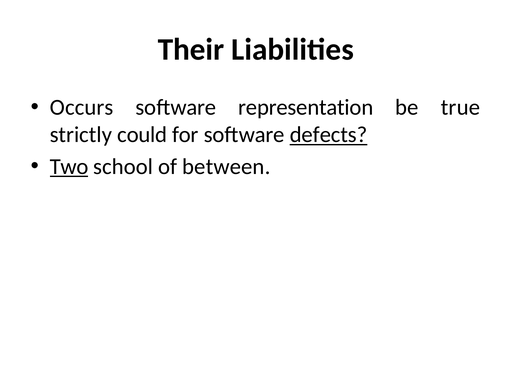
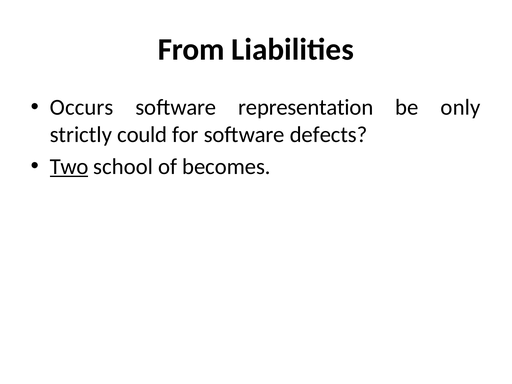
Their: Their -> From
true: true -> only
defects underline: present -> none
between: between -> becomes
